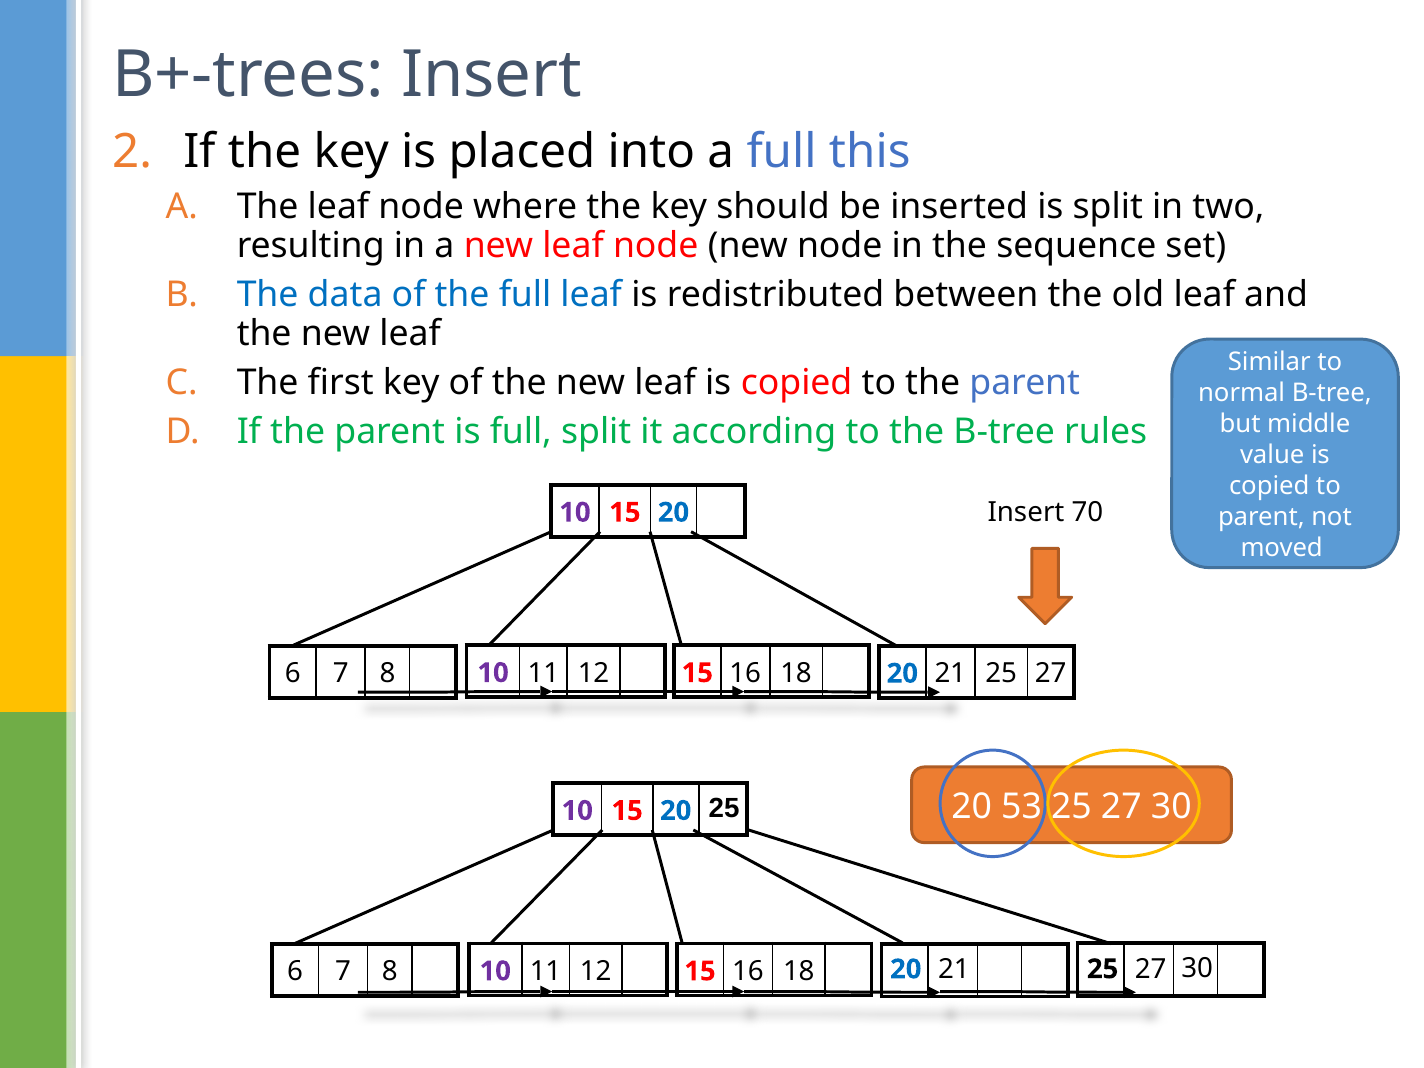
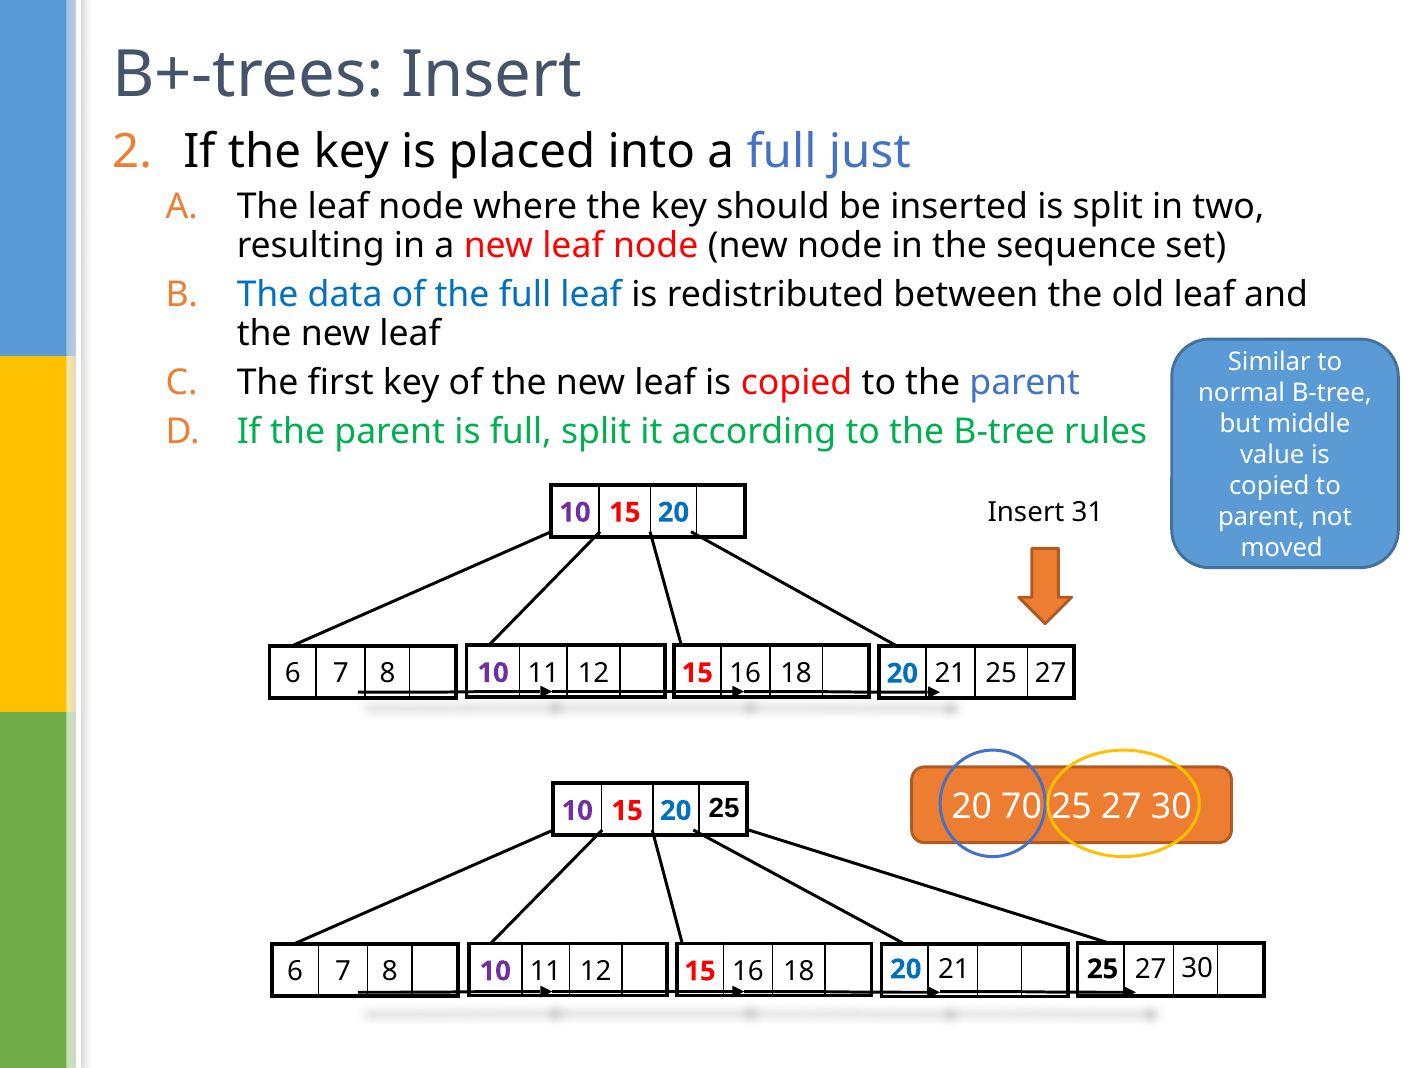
this: this -> just
70: 70 -> 31
53: 53 -> 70
